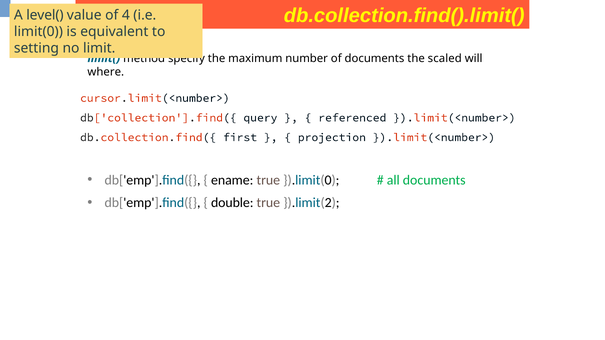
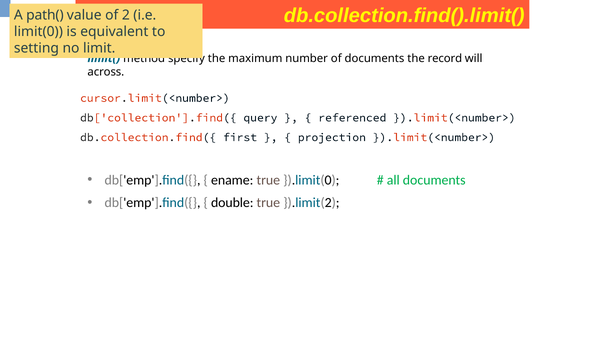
level(: level( -> path(
4: 4 -> 2
scaled: scaled -> record
where: where -> across
